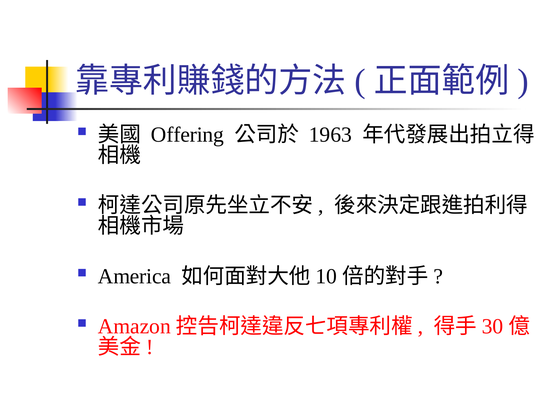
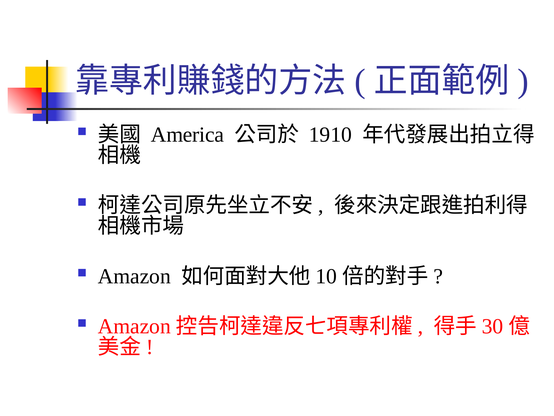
Offering: Offering -> America
1963: 1963 -> 1910
America at (134, 276): America -> Amazon
